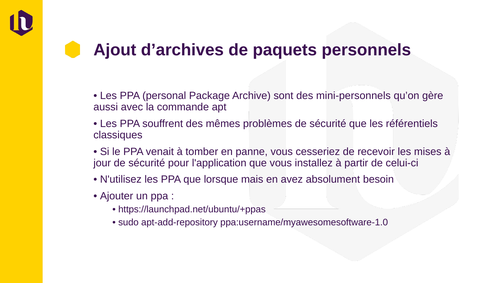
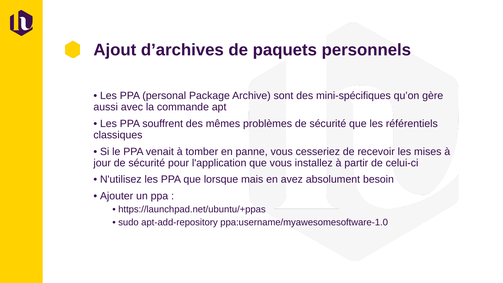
mini-personnels: mini-personnels -> mini-spécifiques
